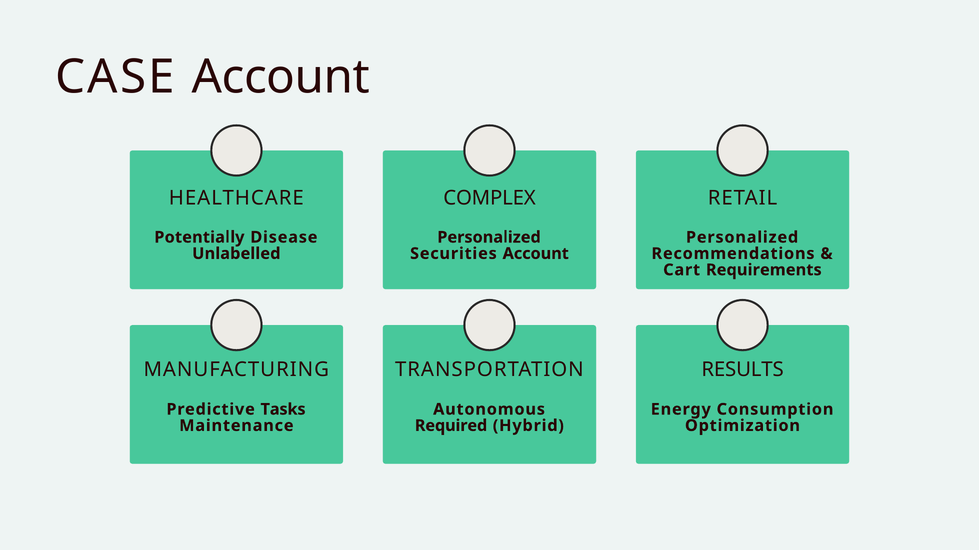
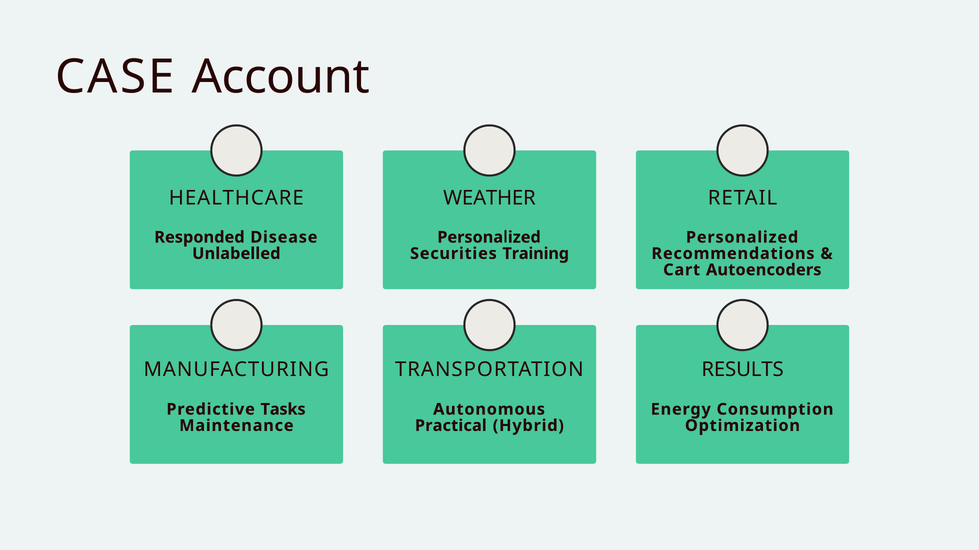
COMPLEX: COMPLEX -> WEATHER
Potentially: Potentially -> Responded
Securities Account: Account -> Training
Requirements: Requirements -> Autoencoders
Required: Required -> Practical
